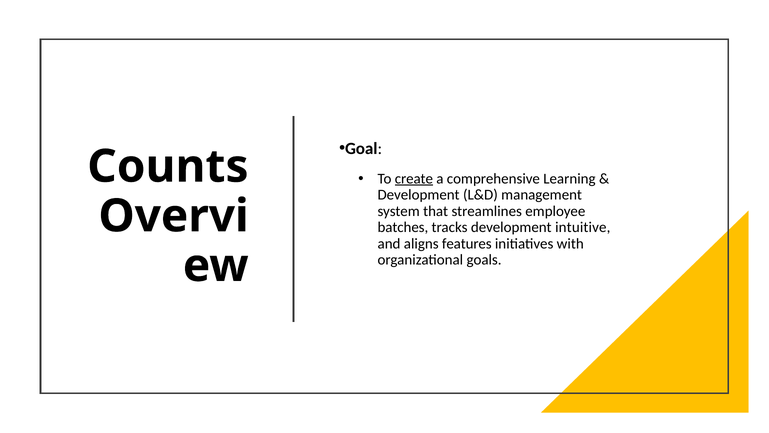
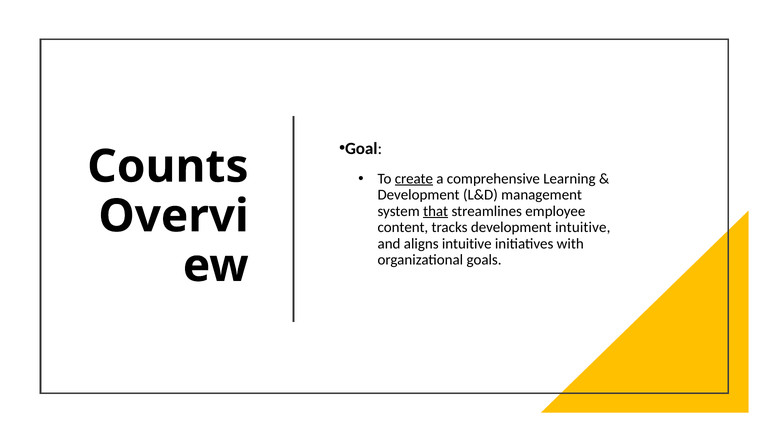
that underline: none -> present
batches: batches -> content
aligns features: features -> intuitive
